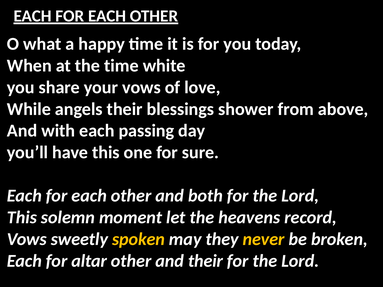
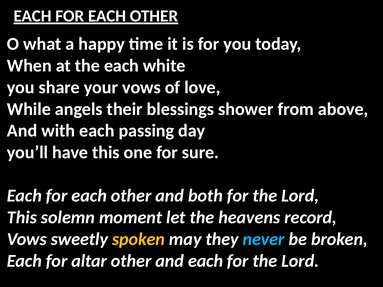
the time: time -> each
never colour: yellow -> light blue
and their: their -> each
